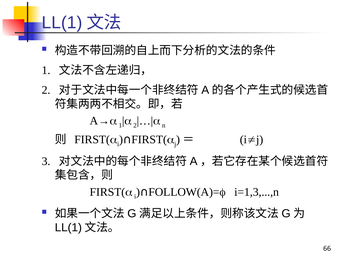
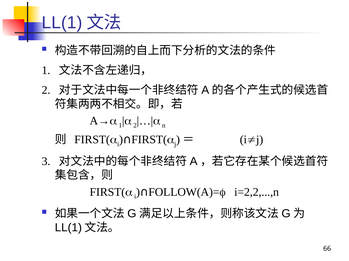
i=1,3,...,n: i=1,3,...,n -> i=2,2,...,n
